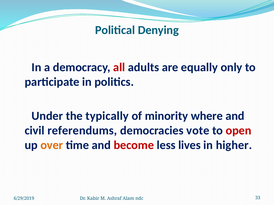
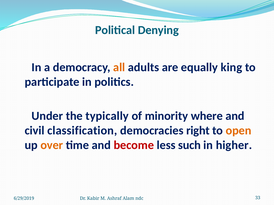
all colour: red -> orange
only: only -> king
referendums: referendums -> classification
vote: vote -> right
open colour: red -> orange
lives: lives -> such
